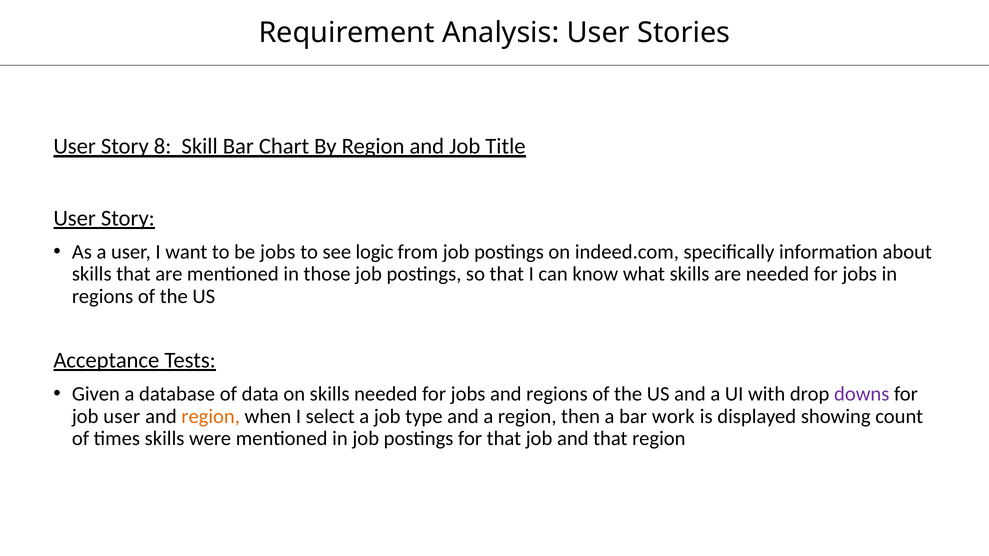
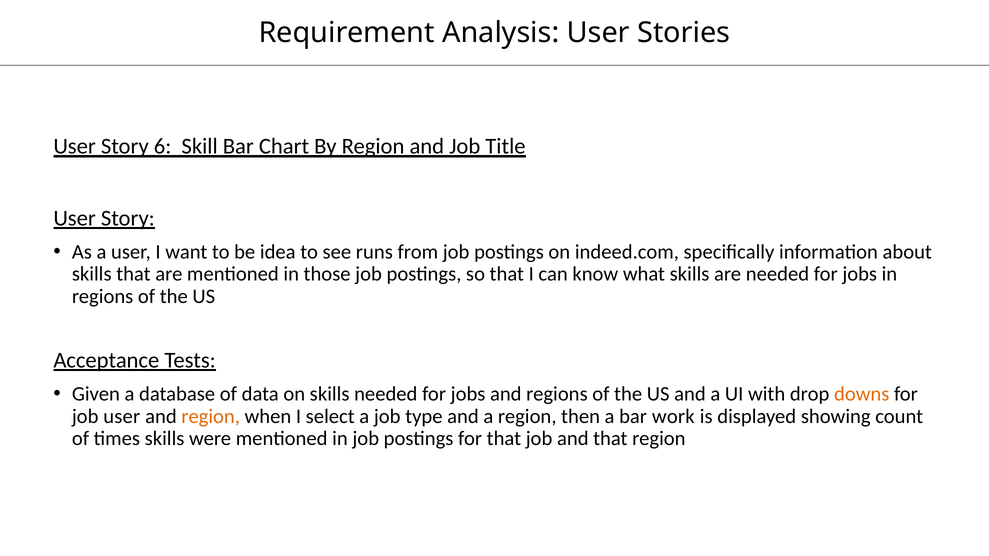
8: 8 -> 6
be jobs: jobs -> idea
logic: logic -> runs
downs colour: purple -> orange
